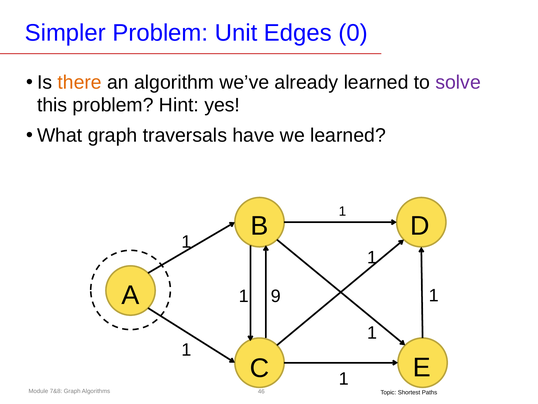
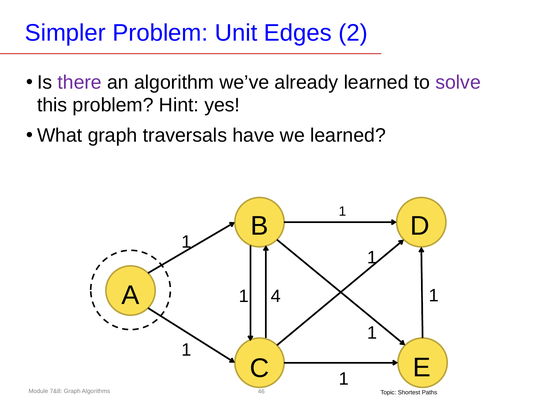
0: 0 -> 2
there colour: orange -> purple
9: 9 -> 4
